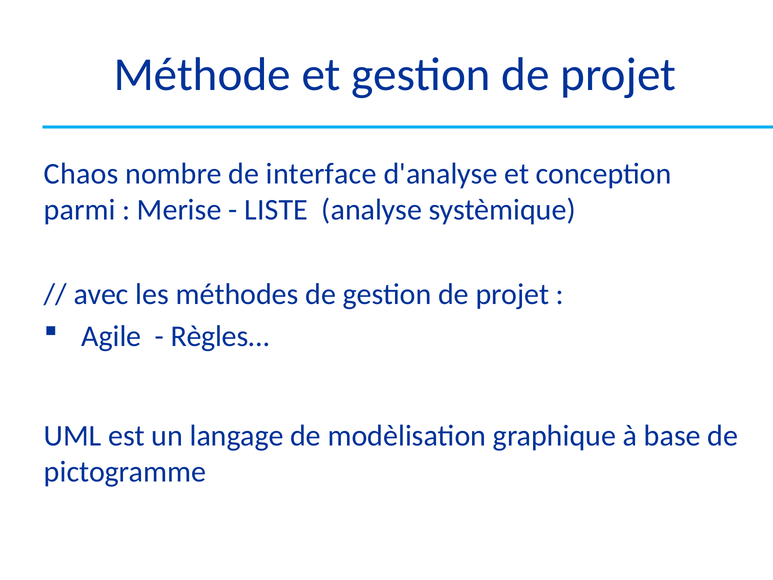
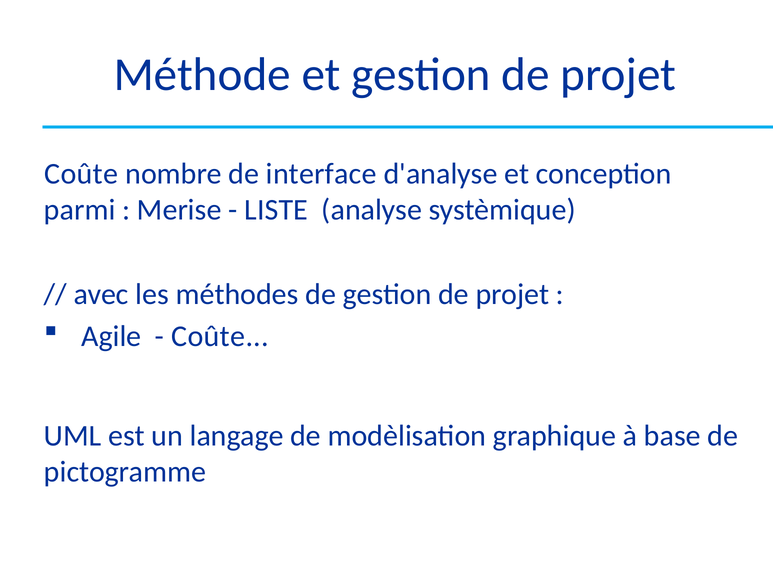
Chaos at (81, 174): Chaos -> Coûte
Règles at (220, 336): Règles -> Coûte
